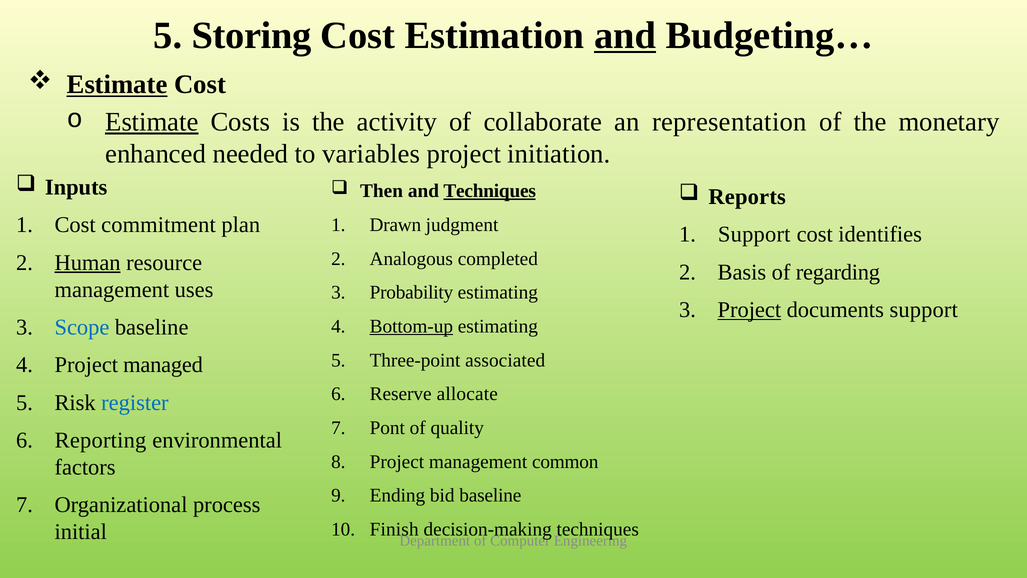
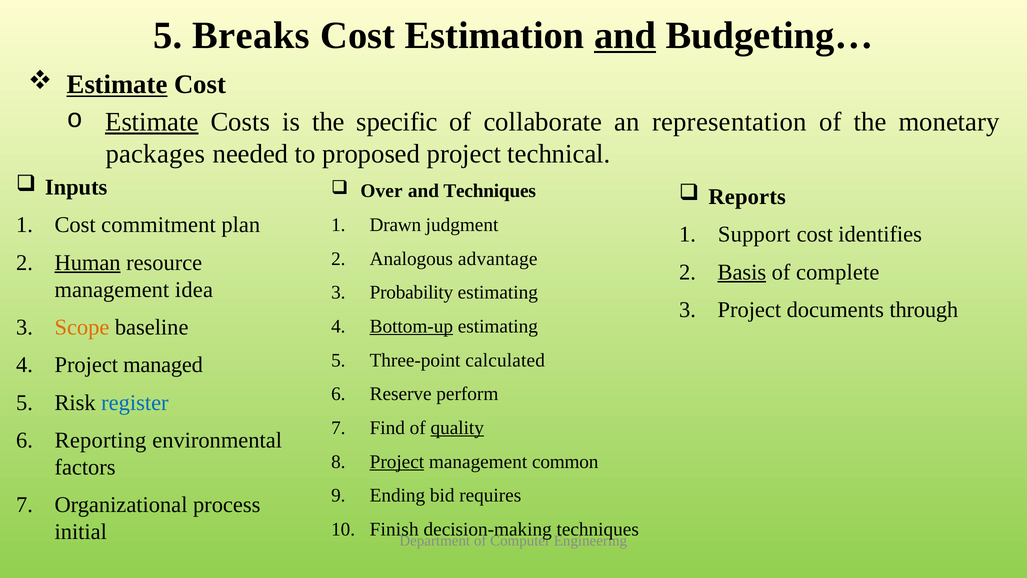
Storing: Storing -> Breaks
activity: activity -> specific
enhanced: enhanced -> packages
variables: variables -> proposed
initiation: initiation -> technical
Then: Then -> Over
Techniques at (490, 191) underline: present -> none
completed: completed -> advantage
Basis underline: none -> present
regarding: regarding -> complete
uses: uses -> idea
Project at (749, 310) underline: present -> none
documents support: support -> through
Scope colour: blue -> orange
associated: associated -> calculated
allocate: allocate -> perform
Pont: Pont -> Find
quality underline: none -> present
Project at (397, 461) underline: none -> present
bid baseline: baseline -> requires
